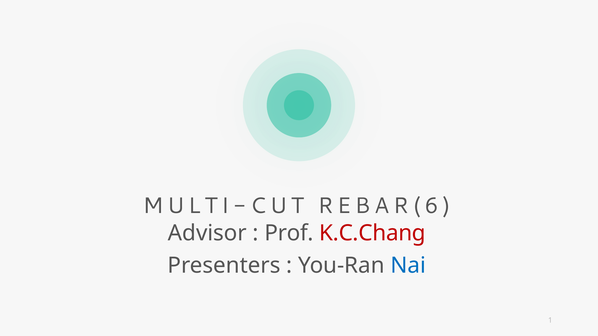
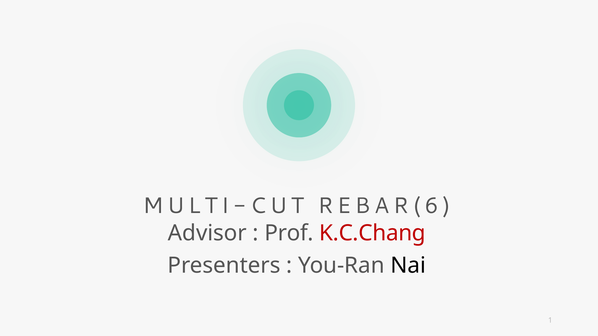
Nai colour: blue -> black
